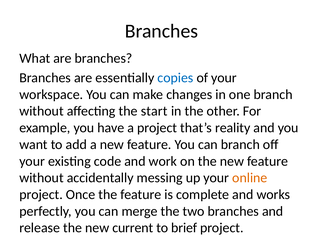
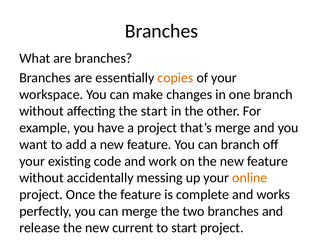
copies colour: blue -> orange
that’s reality: reality -> merge
to brief: brief -> start
